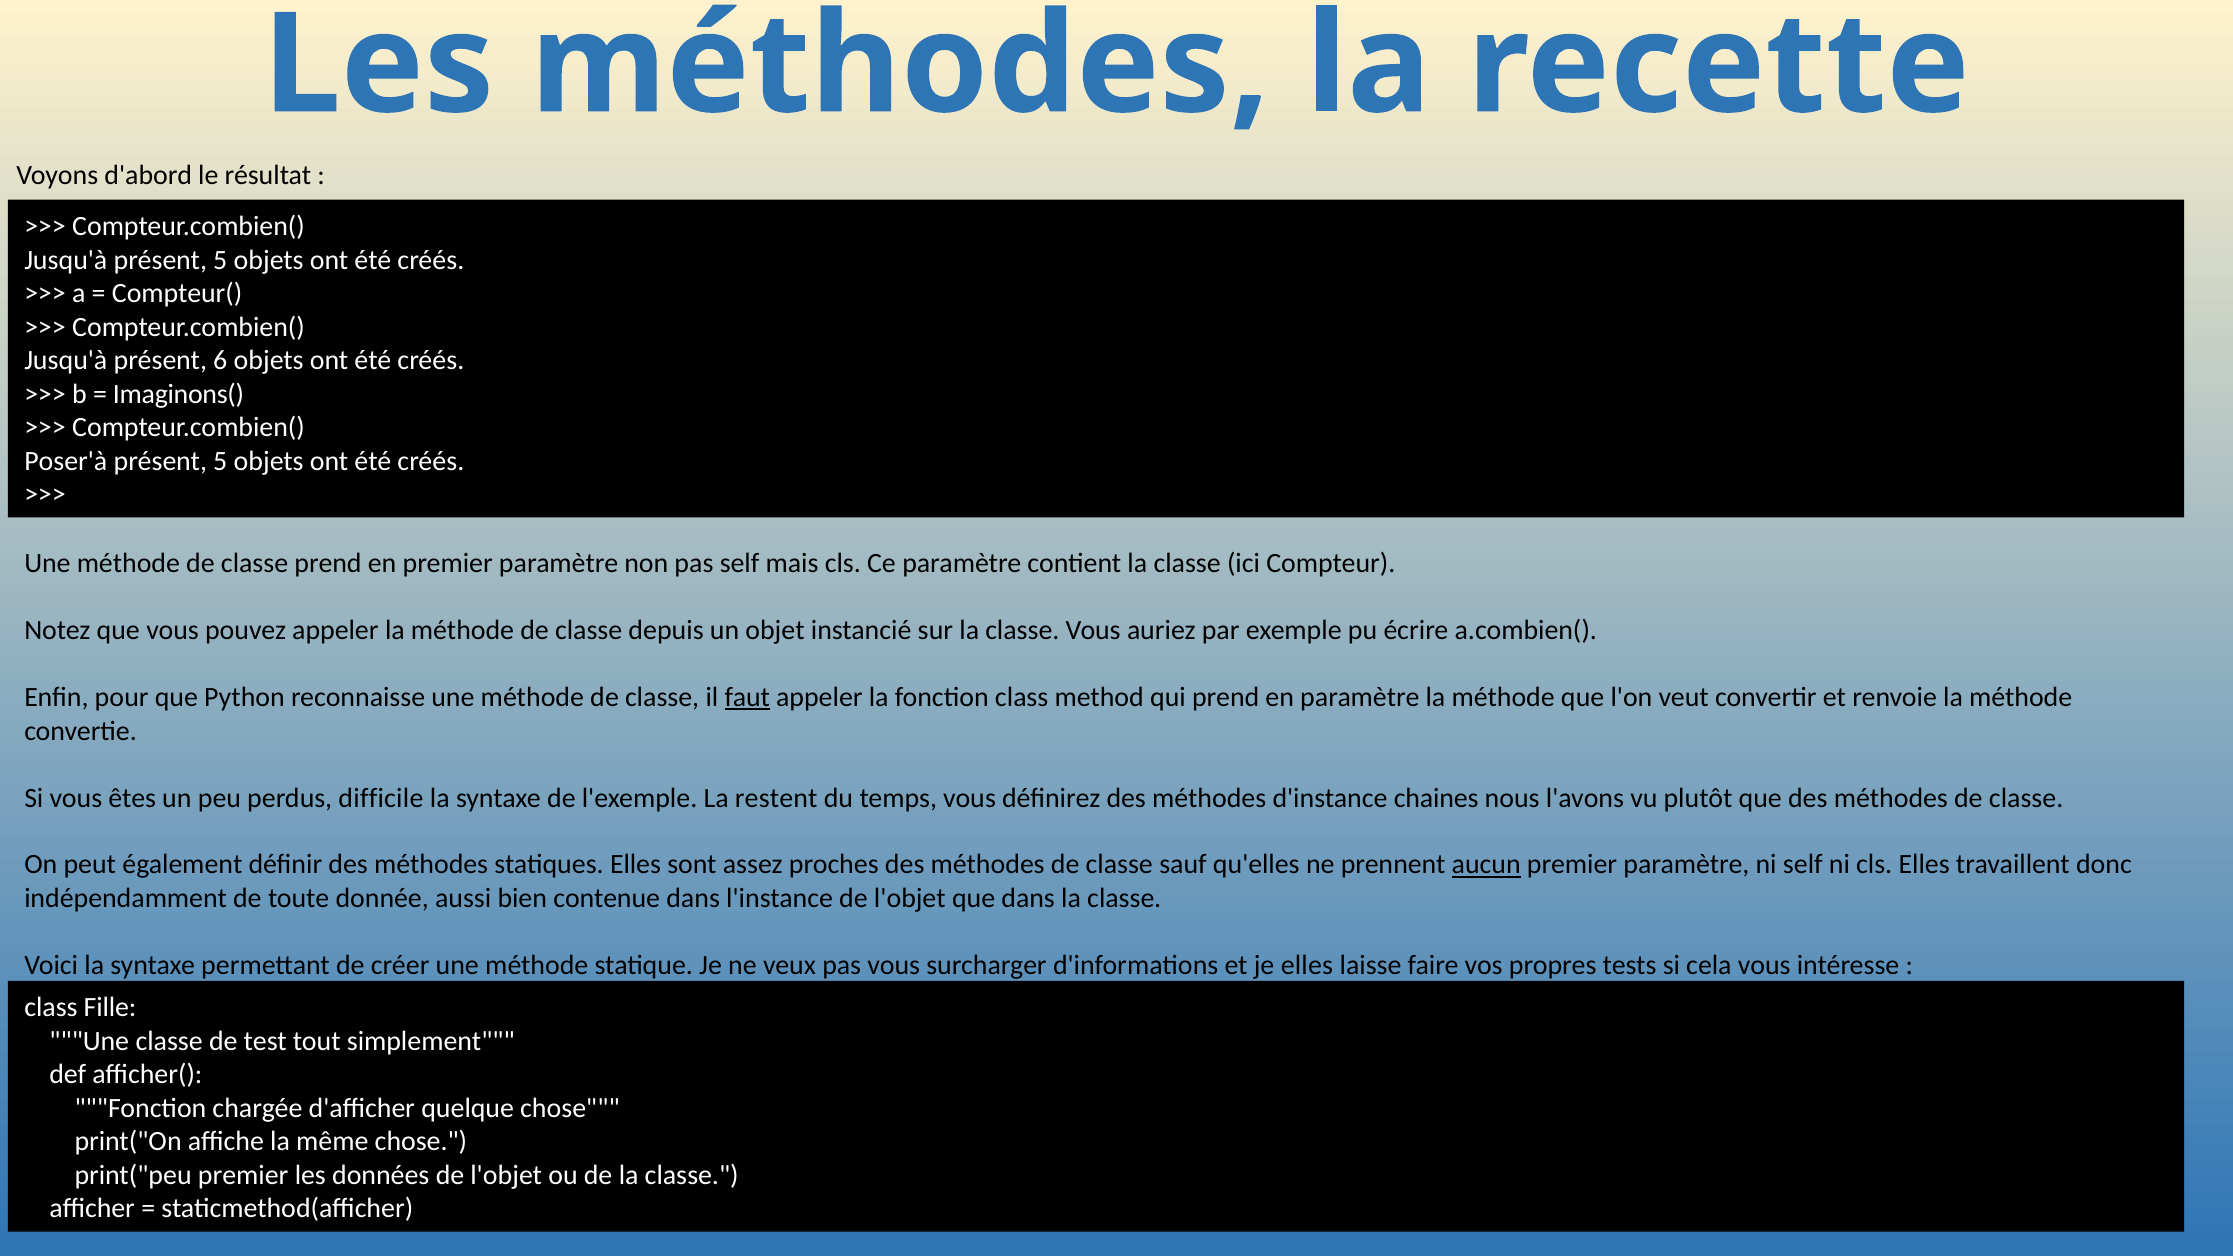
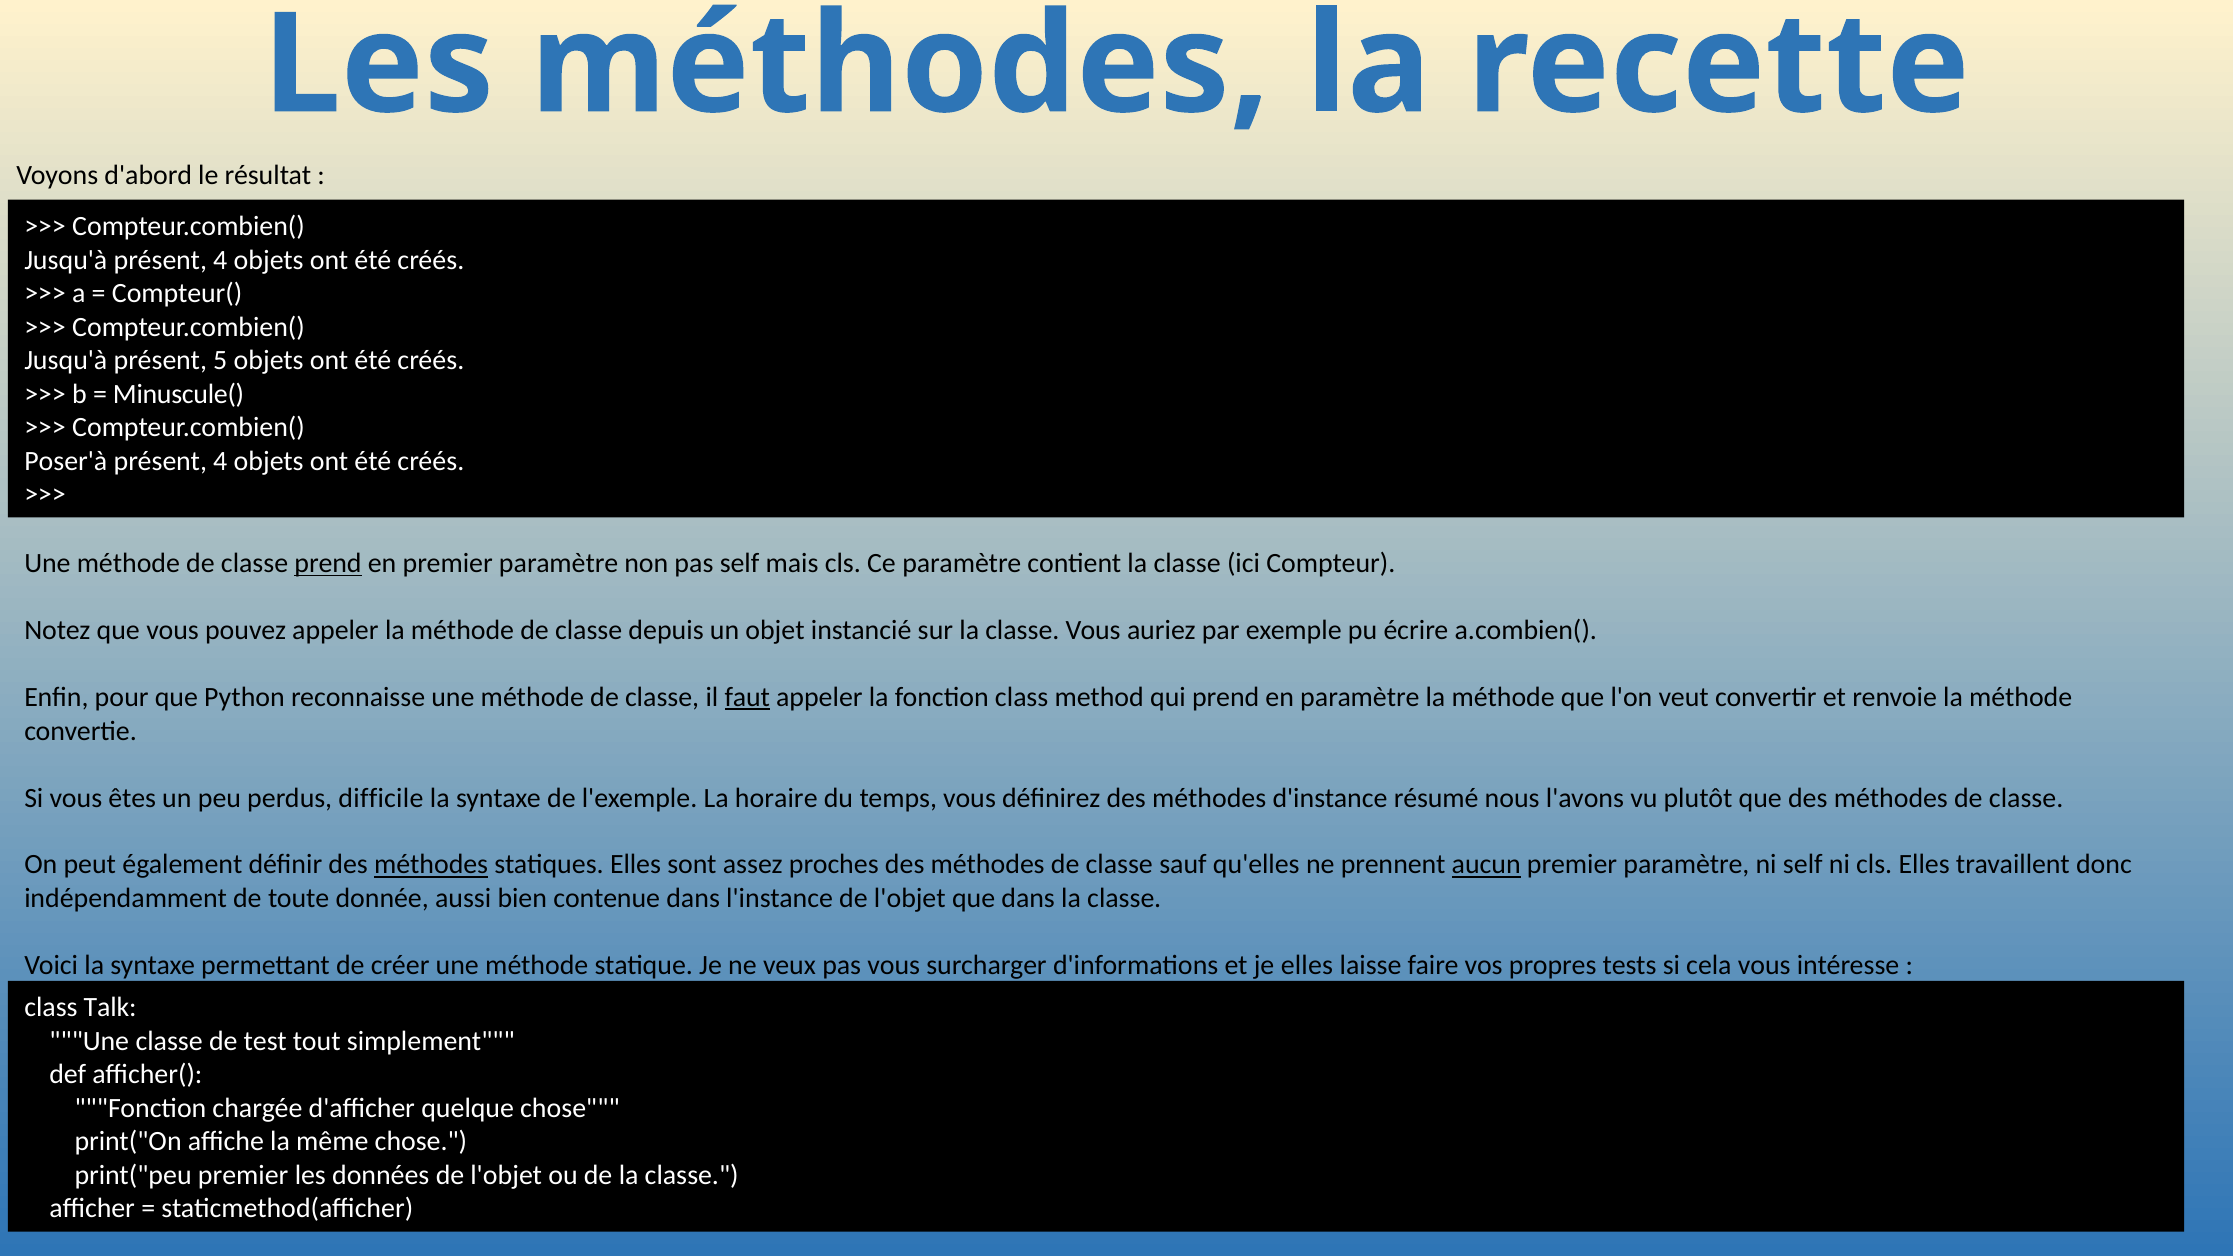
Jusqu'à présent 5: 5 -> 4
6: 6 -> 5
Imaginons(: Imaginons( -> Minuscule(
5 at (220, 461): 5 -> 4
prend at (328, 563) underline: none -> present
restent: restent -> horaire
chaines: chaines -> résumé
méthodes at (431, 865) underline: none -> present
Fille: Fille -> Talk
